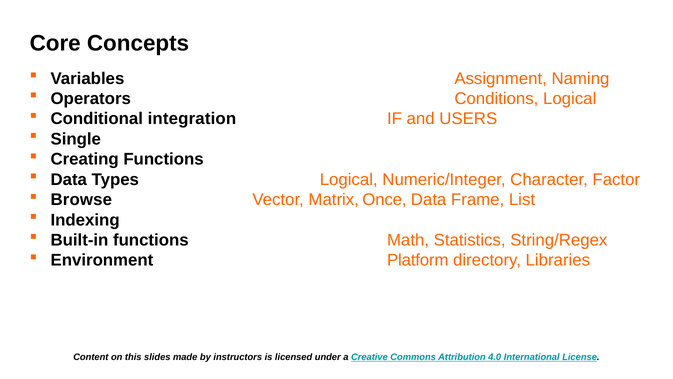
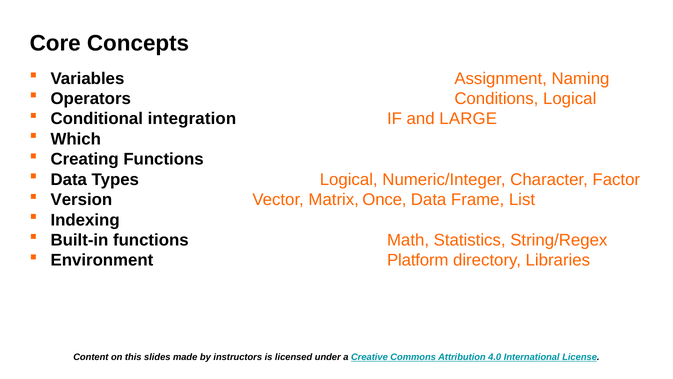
USERS: USERS -> LARGE
Single: Single -> Which
Browse: Browse -> Version
